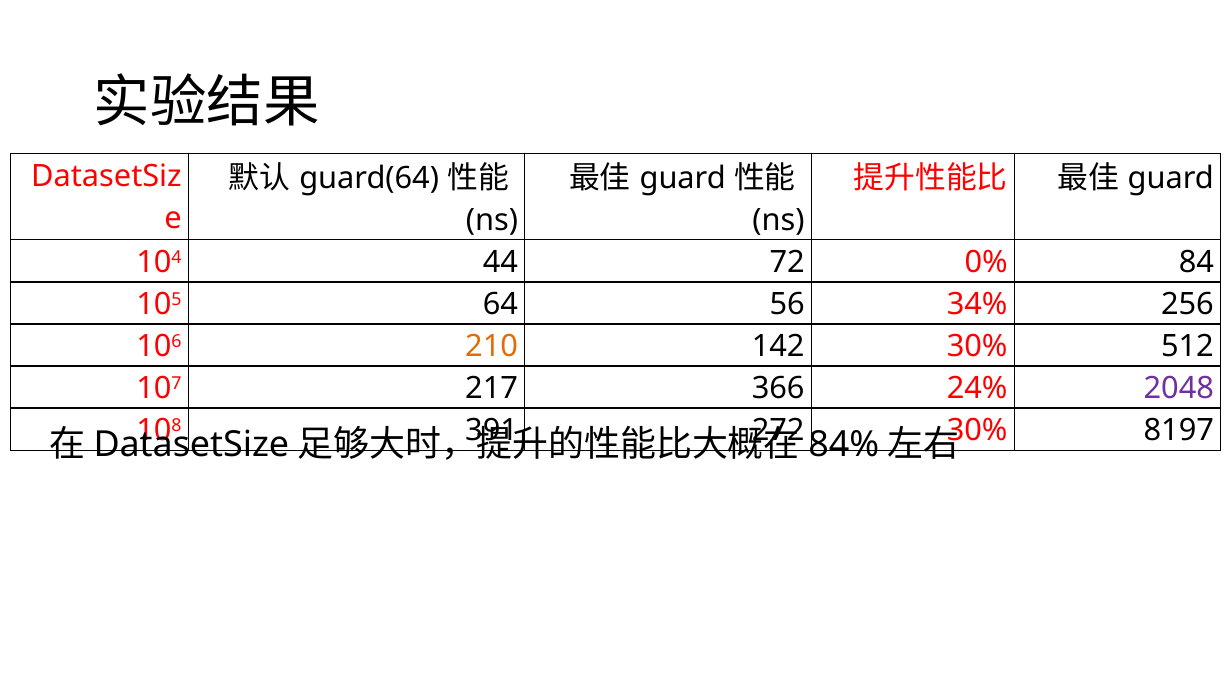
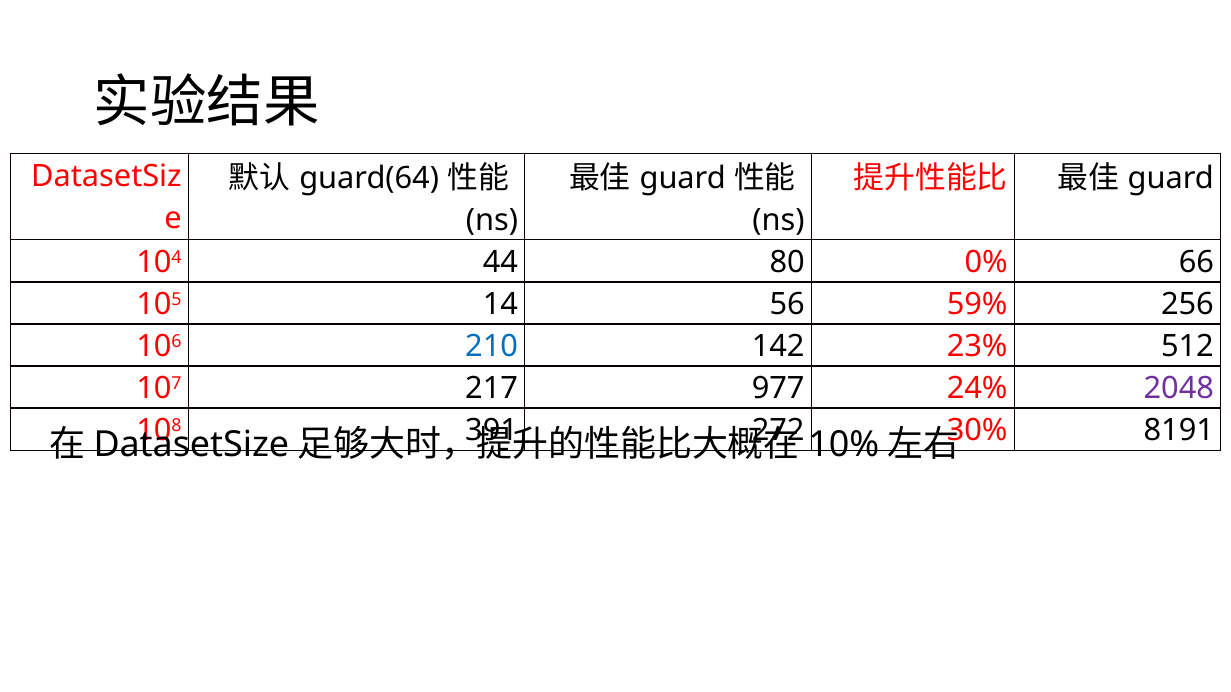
72: 72 -> 80
84: 84 -> 66
64: 64 -> 14
34%: 34% -> 59%
210 colour: orange -> blue
142 30%: 30% -> 23%
366: 366 -> 977
8197: 8197 -> 8191
84%: 84% -> 10%
